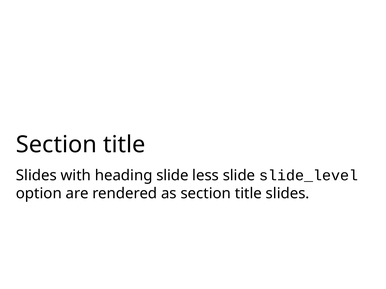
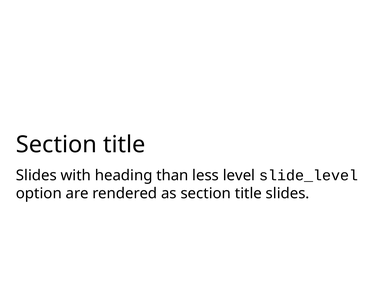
heading slide: slide -> than
less slide: slide -> level
